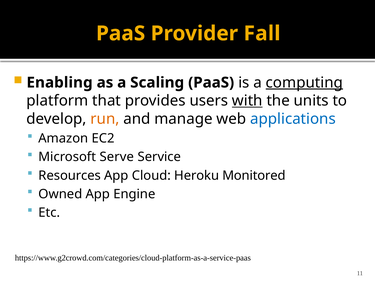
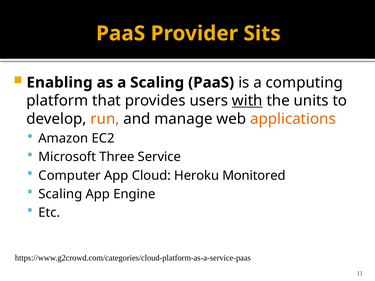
Fall: Fall -> Sits
computing underline: present -> none
applications colour: blue -> orange
Serve: Serve -> Three
Resources: Resources -> Computer
Owned at (60, 194): Owned -> Scaling
